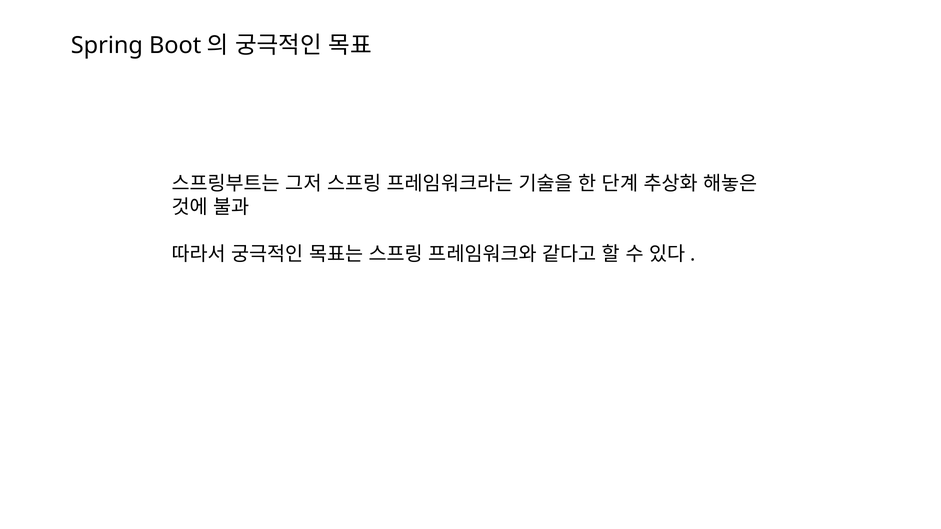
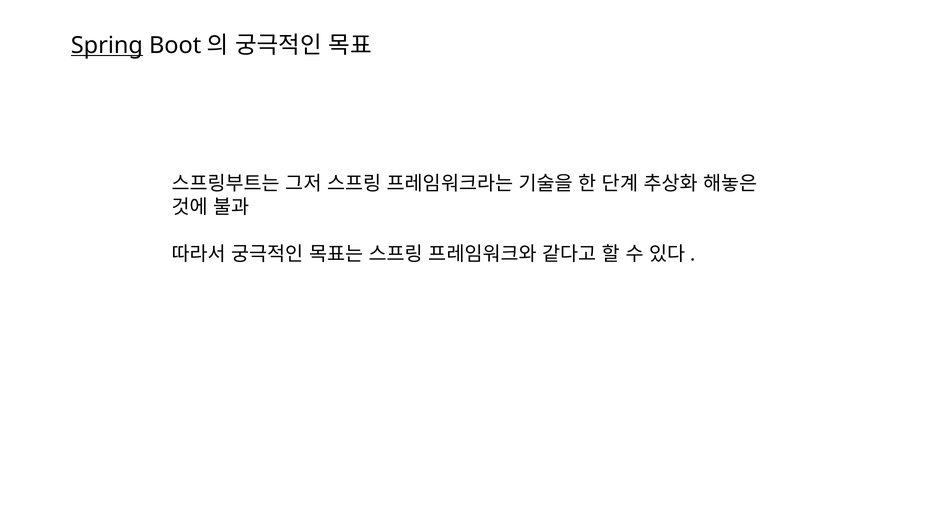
Spring underline: none -> present
